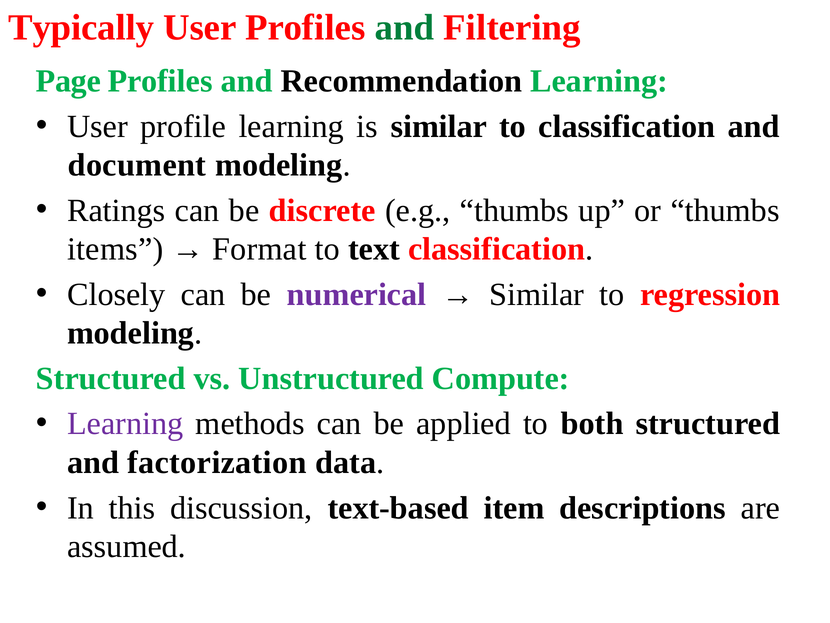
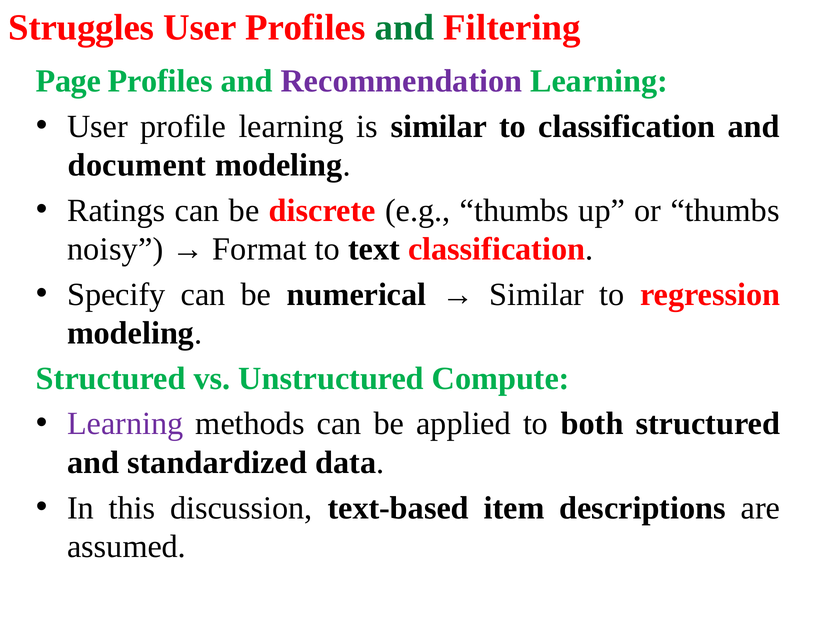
Typically: Typically -> Struggles
Recommendation colour: black -> purple
items: items -> noisy
Closely: Closely -> Specify
numerical colour: purple -> black
factorization: factorization -> standardized
